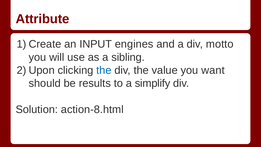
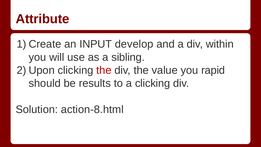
engines: engines -> develop
motto: motto -> within
the at (104, 70) colour: blue -> red
want: want -> rapid
a simplify: simplify -> clicking
